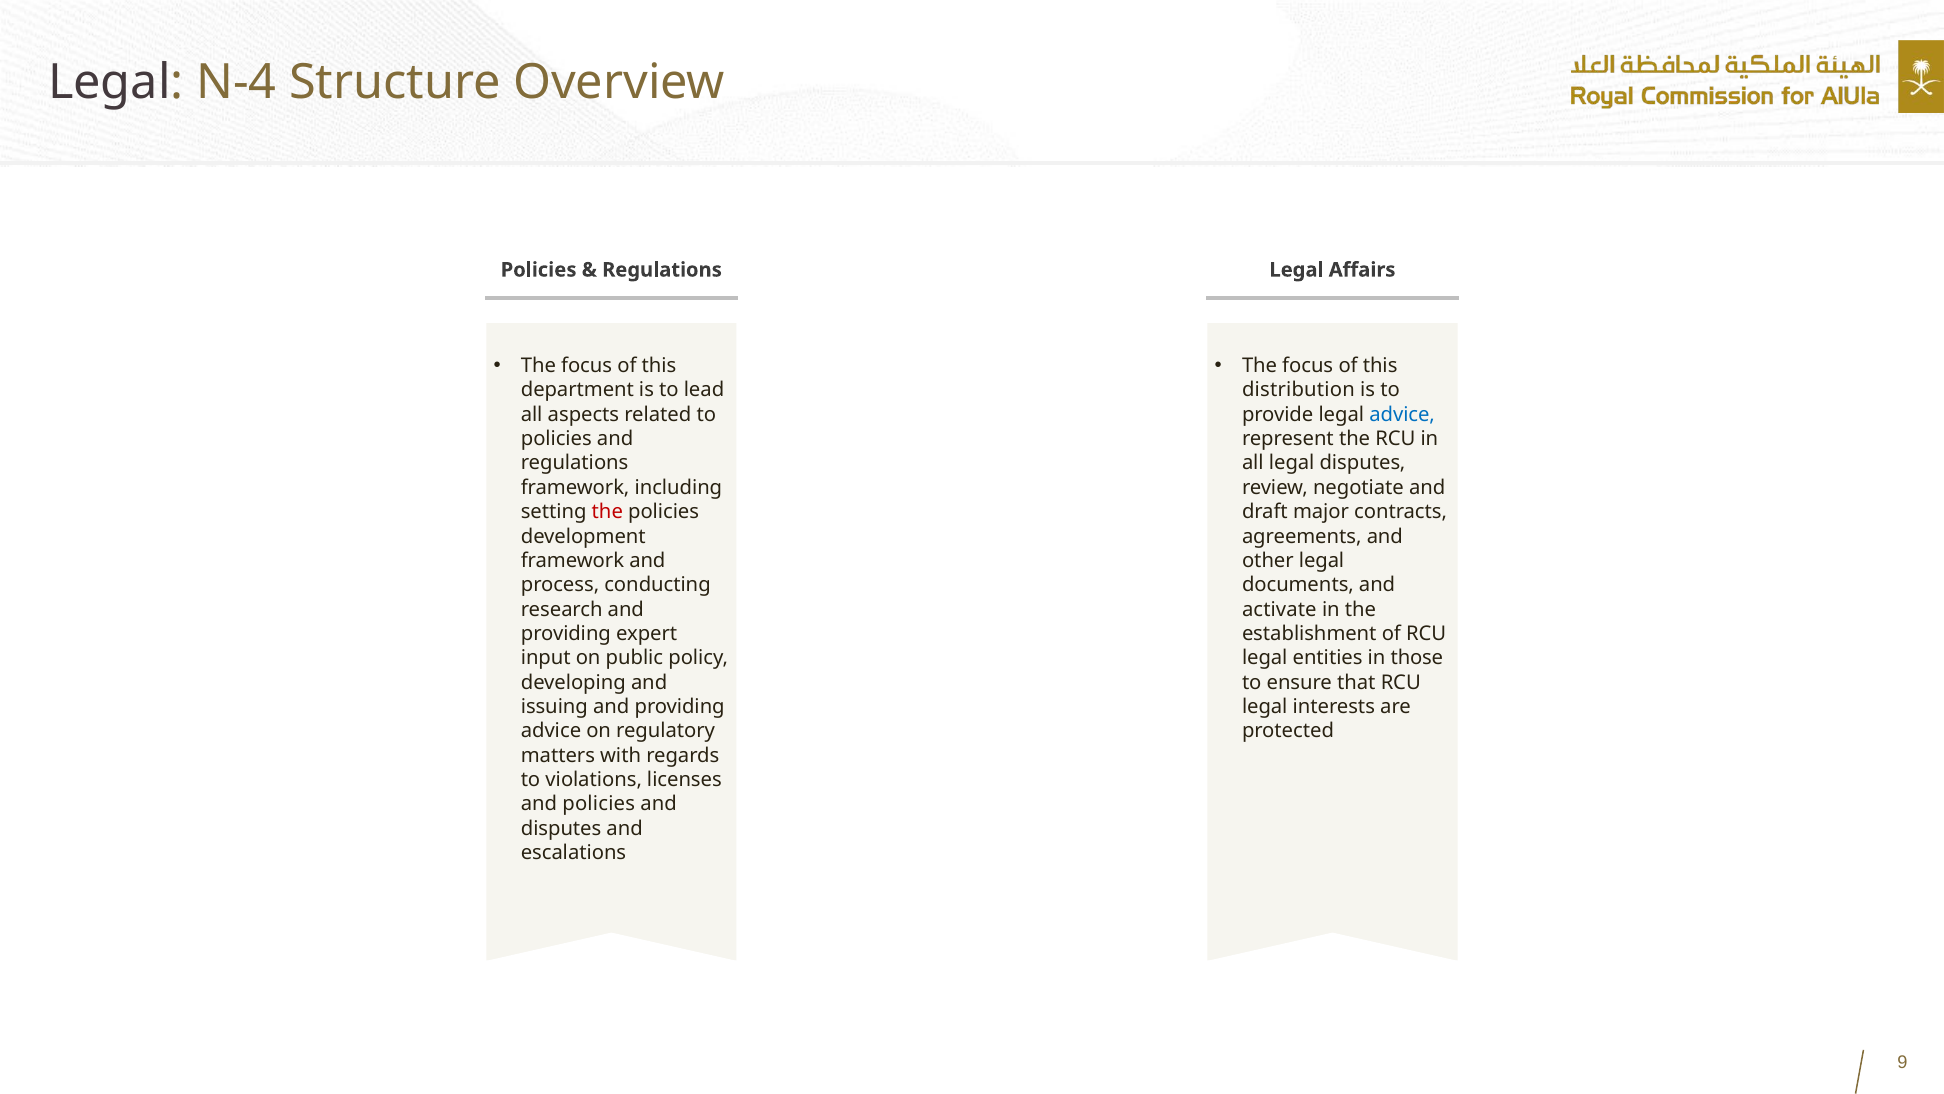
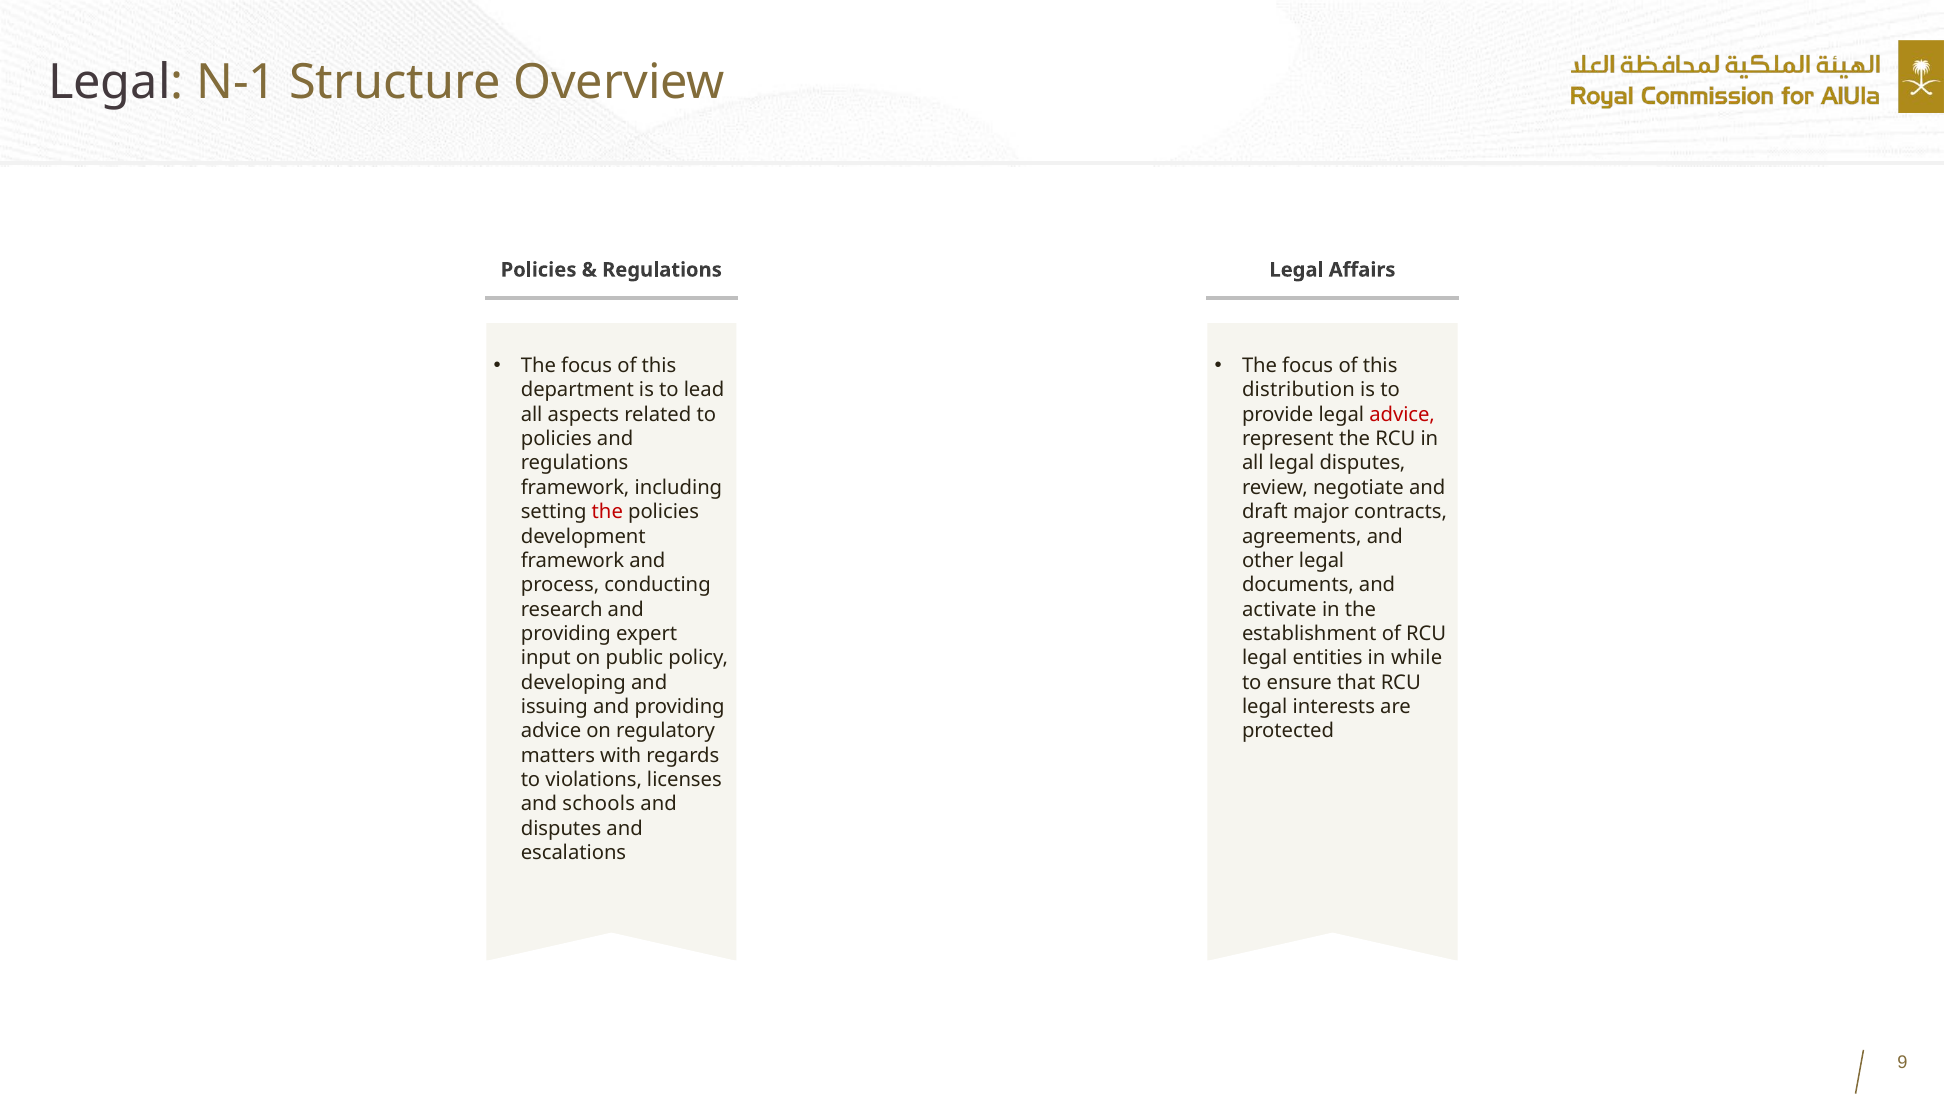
N-4: N-4 -> N-1
advice at (1402, 414) colour: blue -> red
those: those -> while
and policies: policies -> schools
